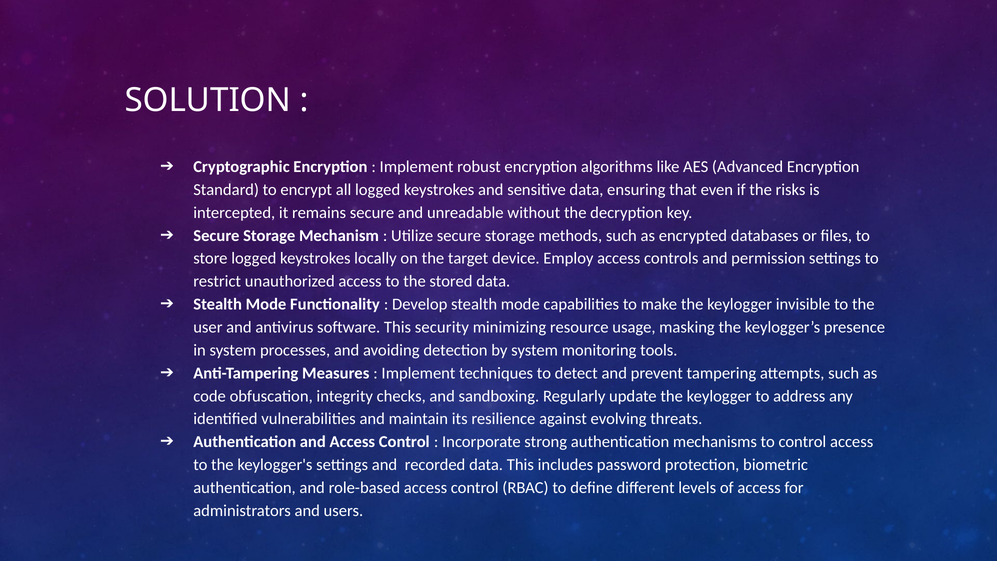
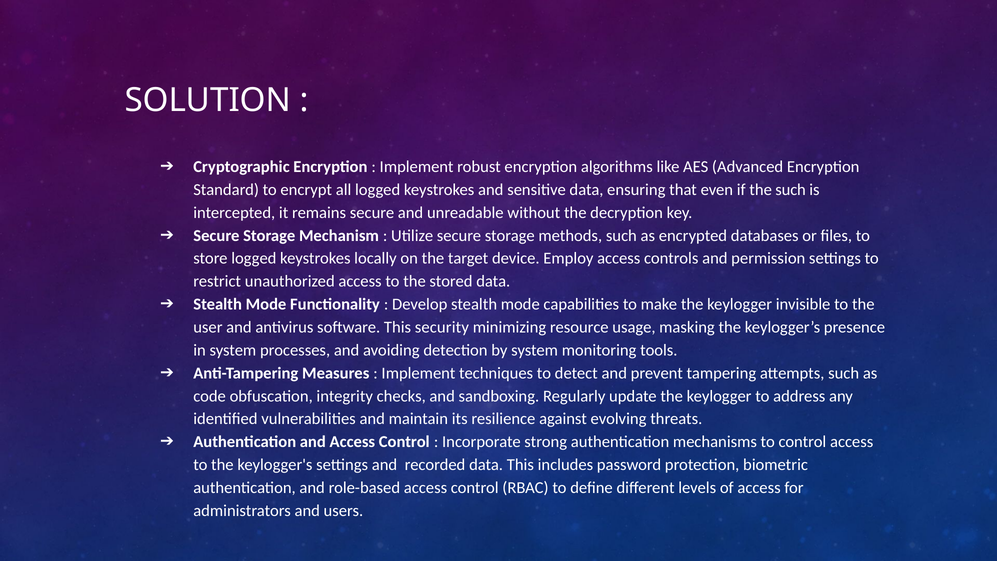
the risks: risks -> such
